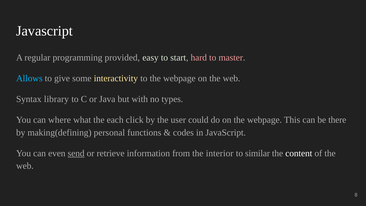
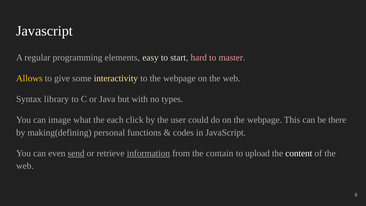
provided: provided -> elements
Allows colour: light blue -> yellow
where: where -> image
information underline: none -> present
interior: interior -> contain
similar: similar -> upload
